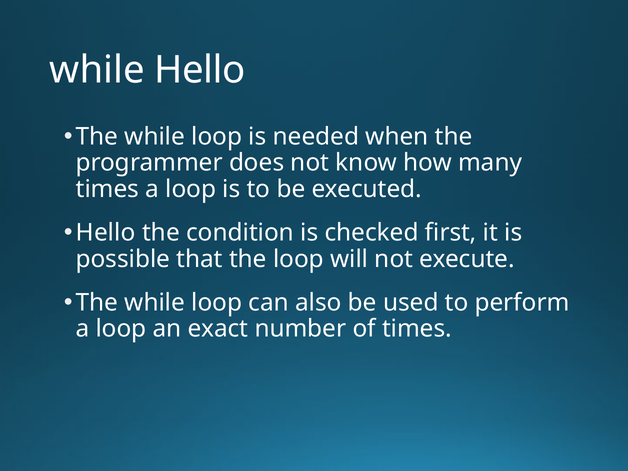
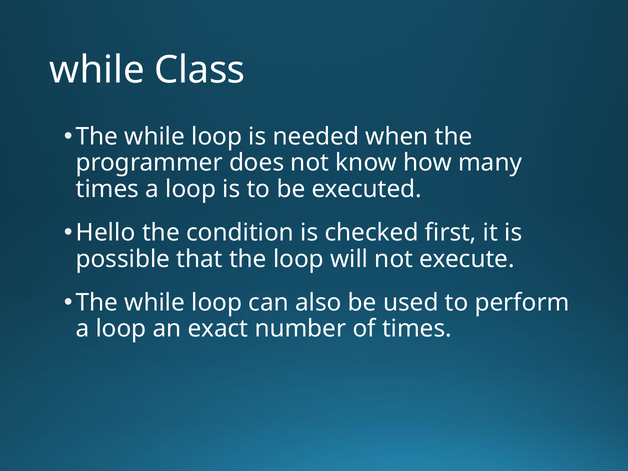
while Hello: Hello -> Class
